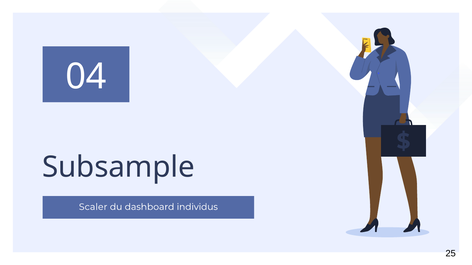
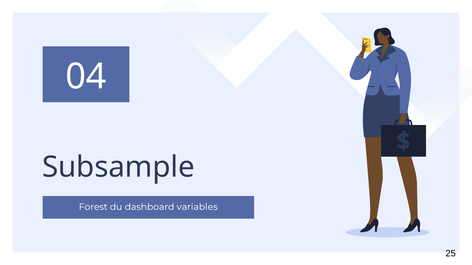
Scaler: Scaler -> Forest
individus: individus -> variables
